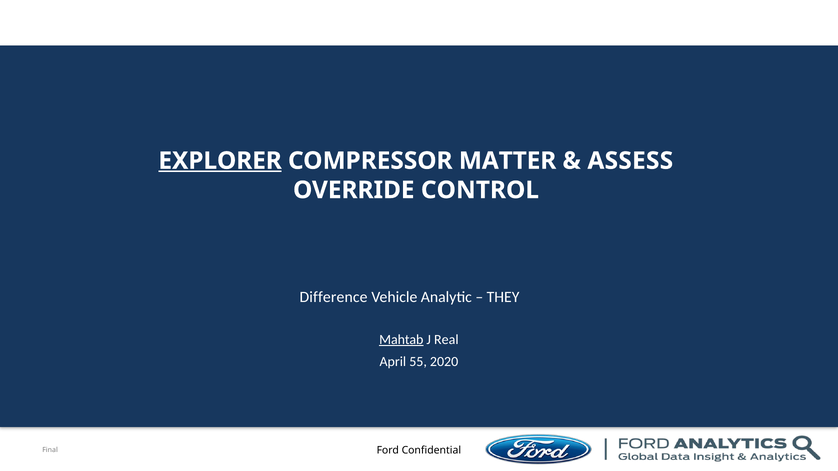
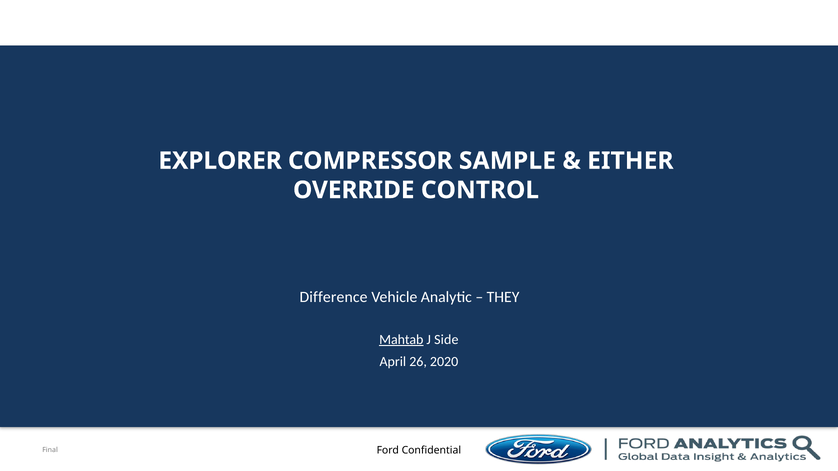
EXPLORER underline: present -> none
MATTER: MATTER -> SAMPLE
ASSESS: ASSESS -> EITHER
Real: Real -> Side
55: 55 -> 26
